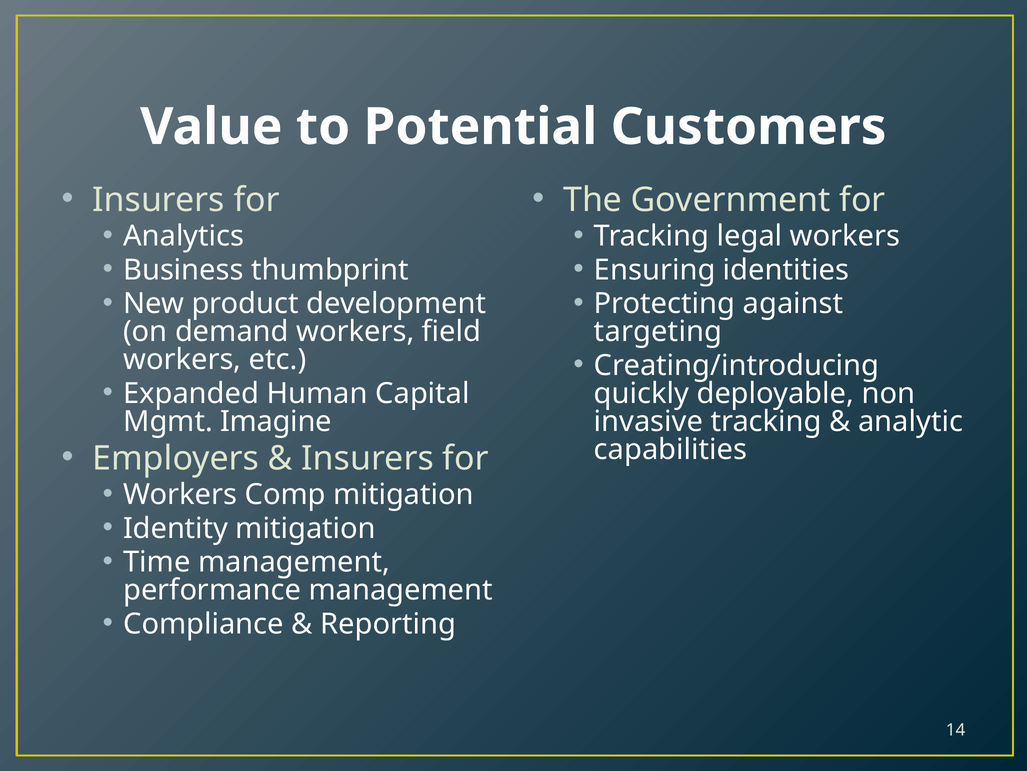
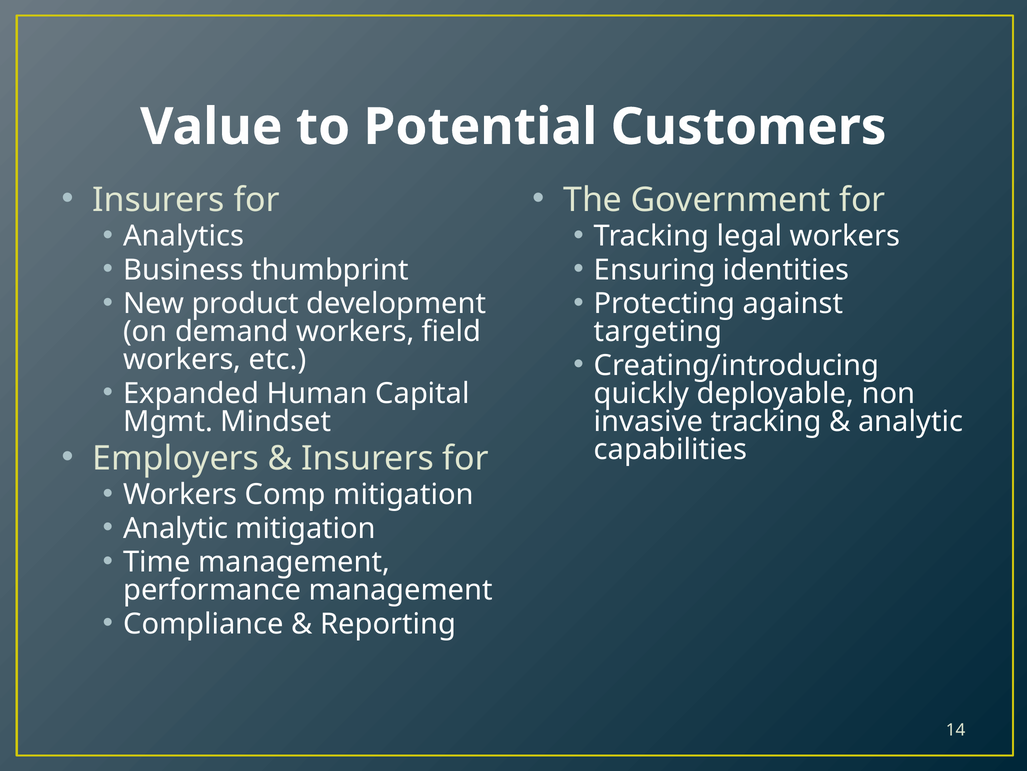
Imagine: Imagine -> Mindset
Identity at (176, 528): Identity -> Analytic
